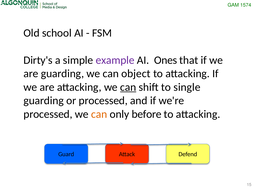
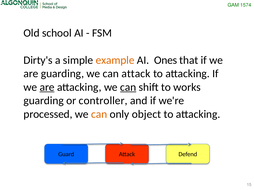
example colour: purple -> orange
can object: object -> attack
are at (47, 87) underline: none -> present
single: single -> works
or processed: processed -> controller
before: before -> object
